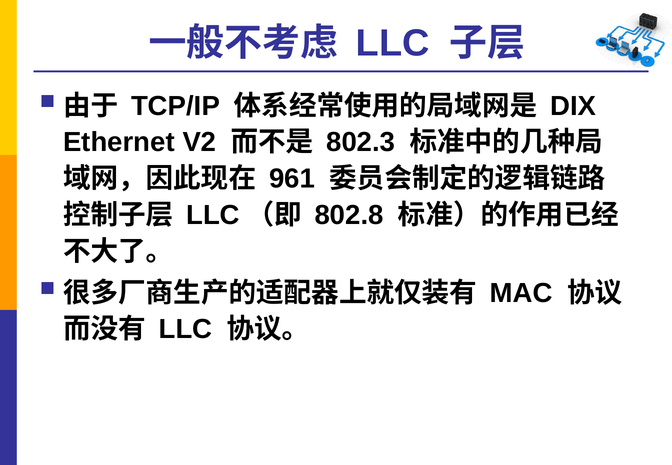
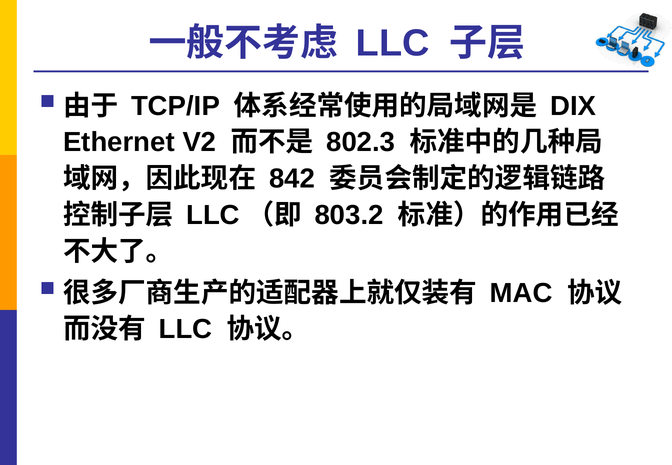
961: 961 -> 842
802.8: 802.8 -> 803.2
